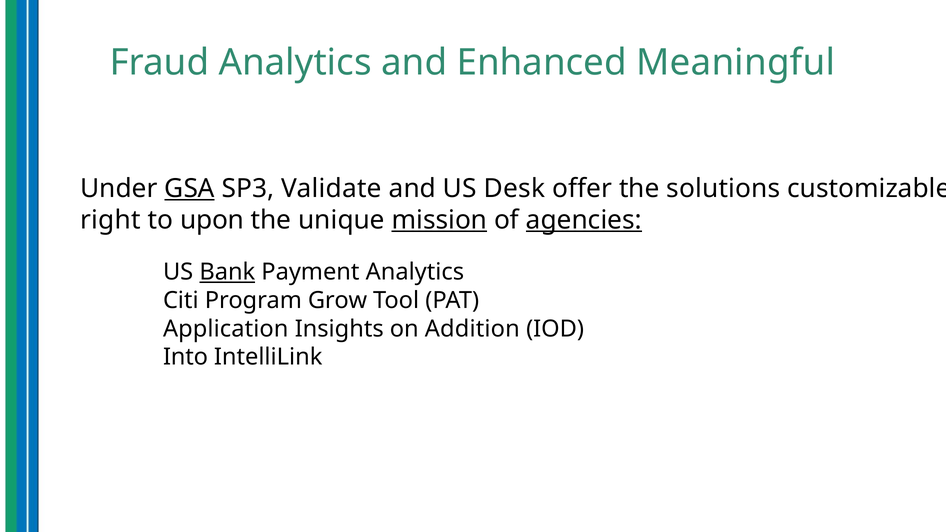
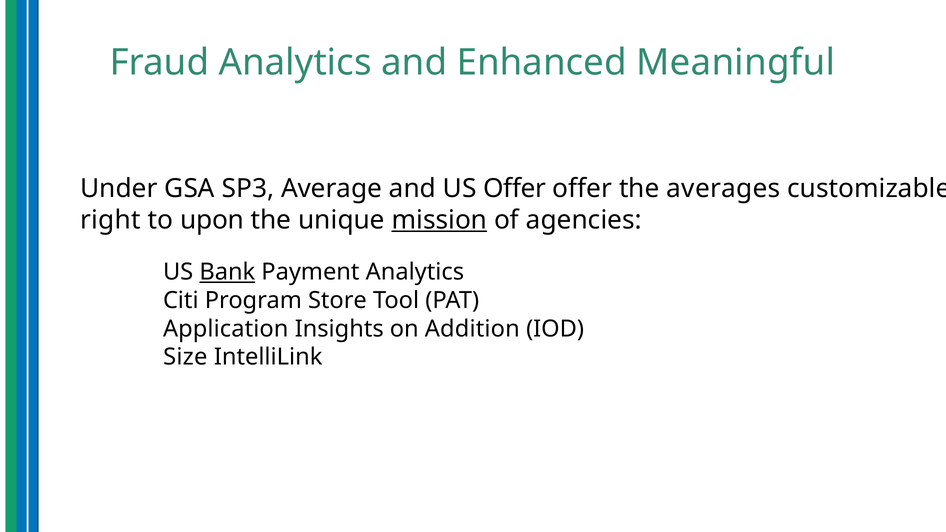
GSA underline: present -> none
Validate: Validate -> Average
US Desk: Desk -> Offer
solutions: solutions -> averages
agencies underline: present -> none
Grow: Grow -> Store
Into: Into -> Size
